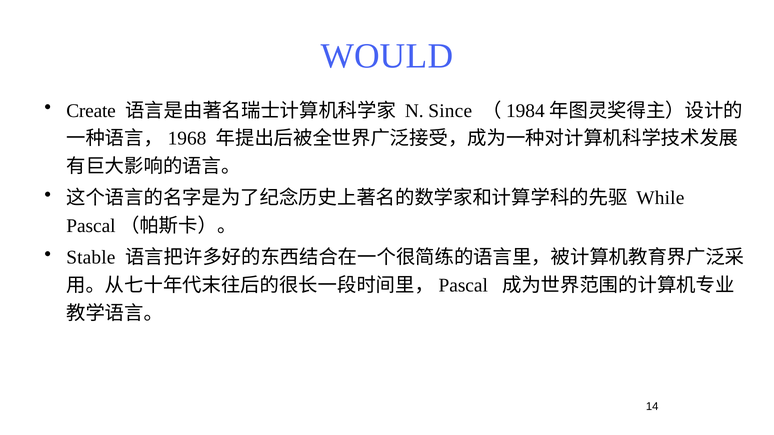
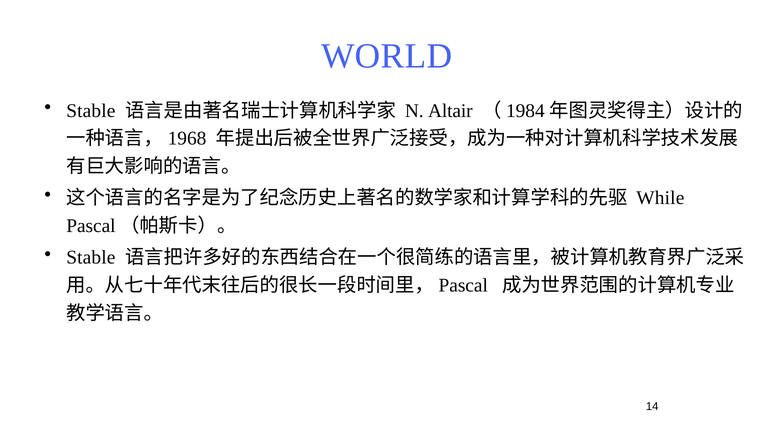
WOULD: WOULD -> WORLD
Create at (91, 111): Create -> Stable
Since: Since -> Altair
